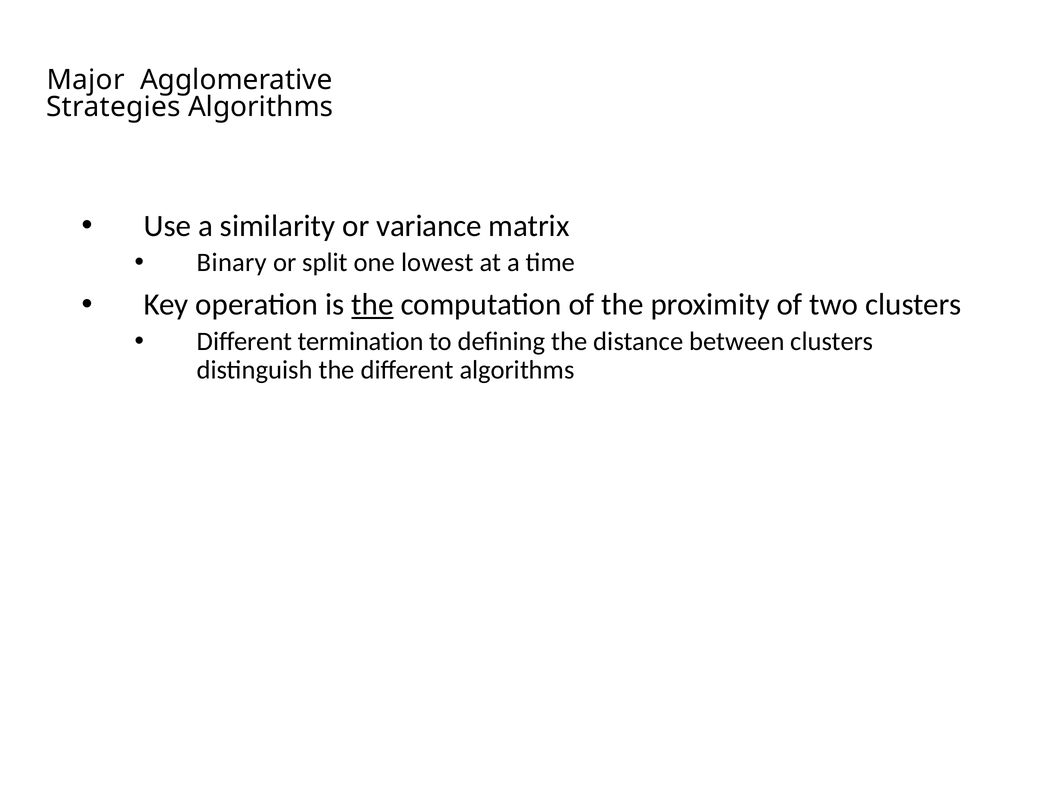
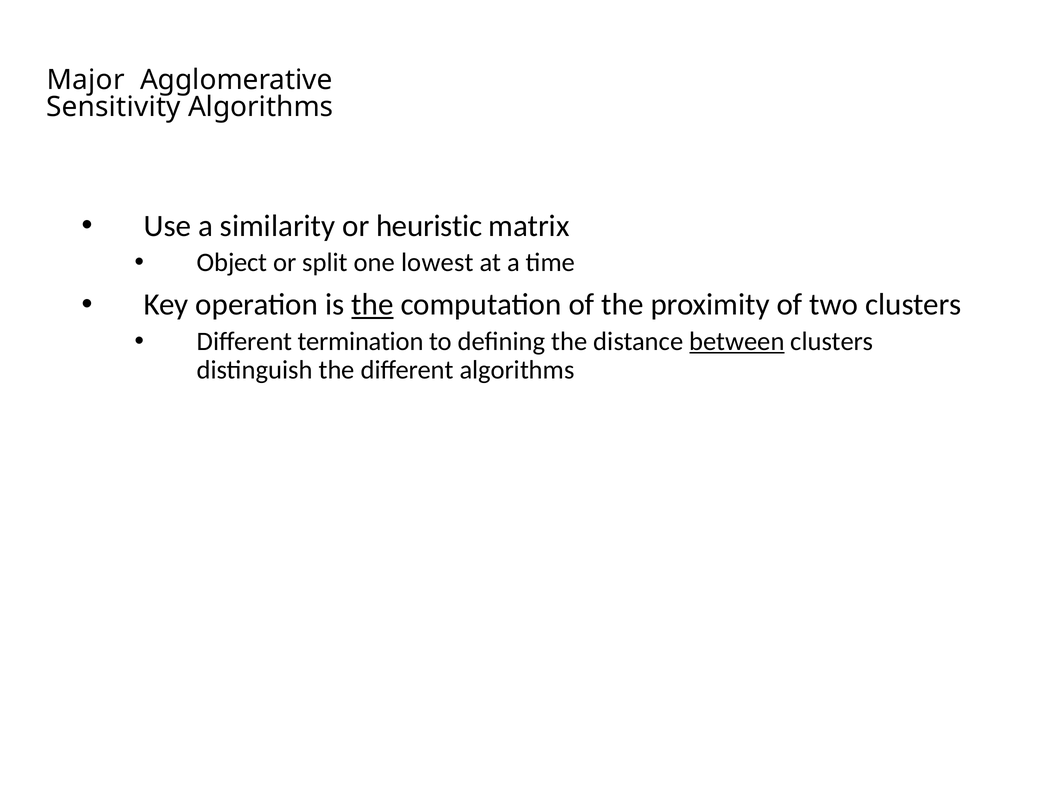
Strategies: Strategies -> Sensitivity
variance: variance -> heuristic
Binary: Binary -> Object
between underline: none -> present
